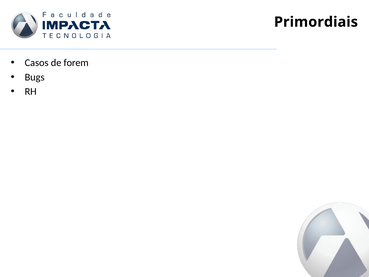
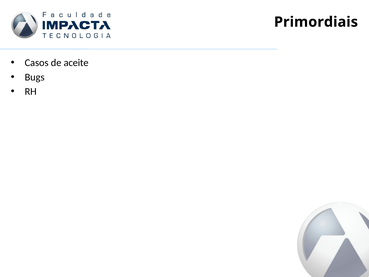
forem: forem -> aceite
